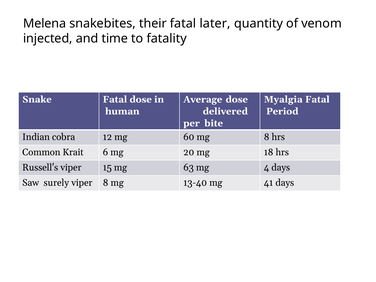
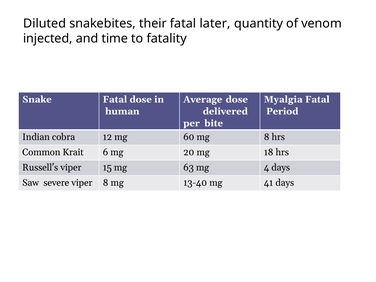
Melena: Melena -> Diluted
surely: surely -> severe
